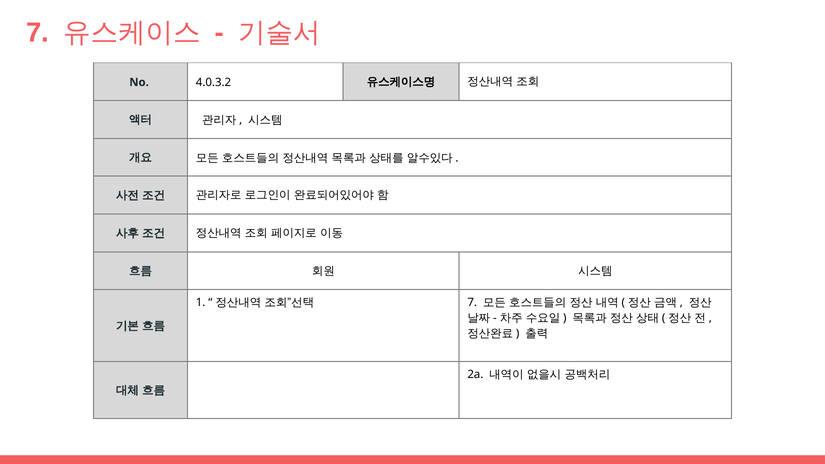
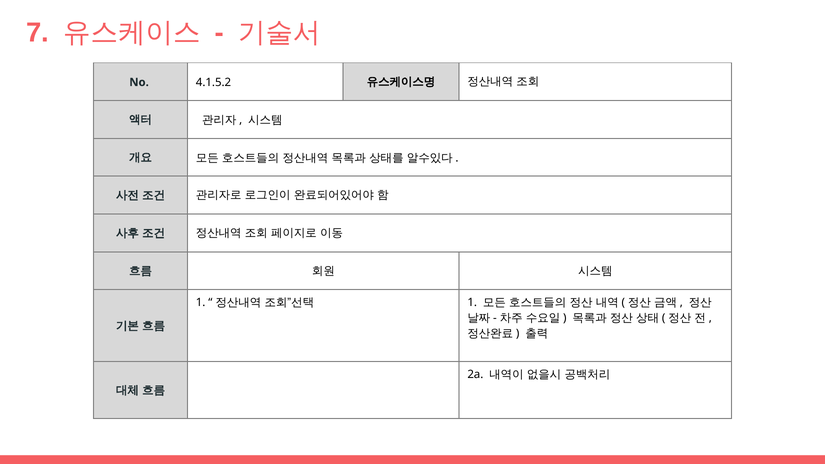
4.0.3.2: 4.0.3.2 -> 4.1.5.2
7 at (472, 302): 7 -> 1
